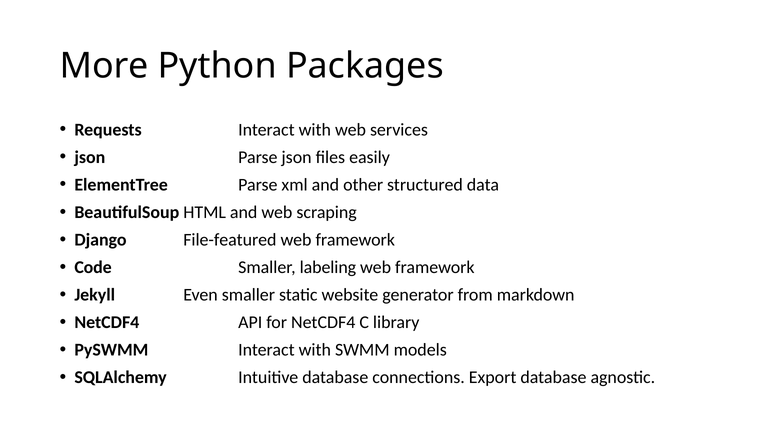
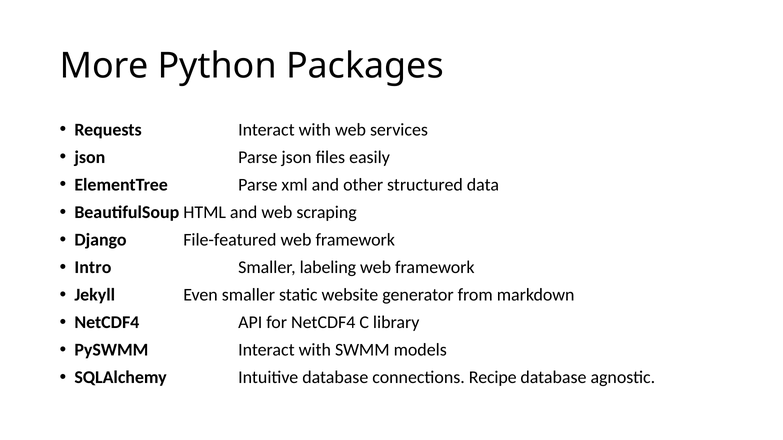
Code: Code -> Intro
Export: Export -> Recipe
